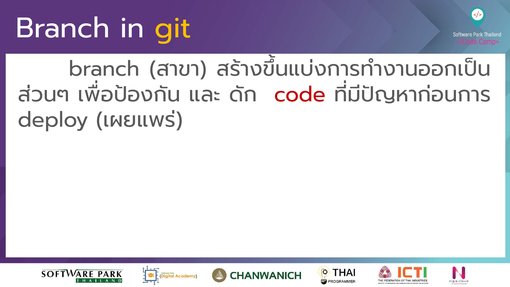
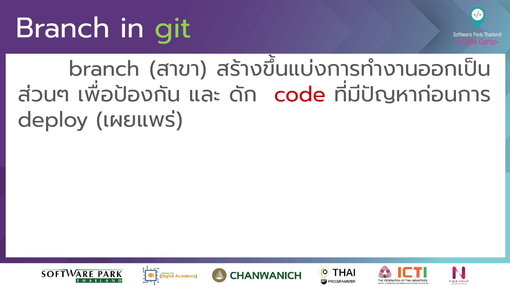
git colour: yellow -> light green
